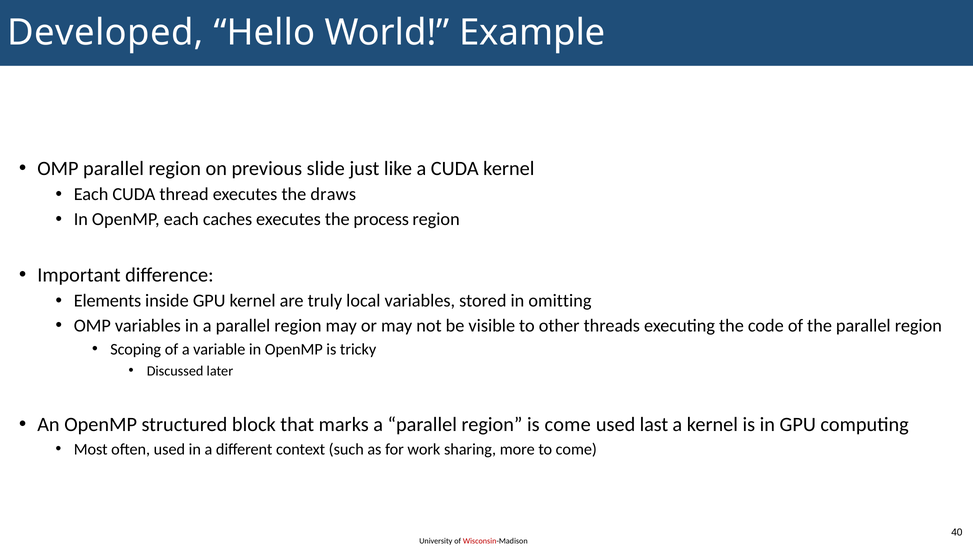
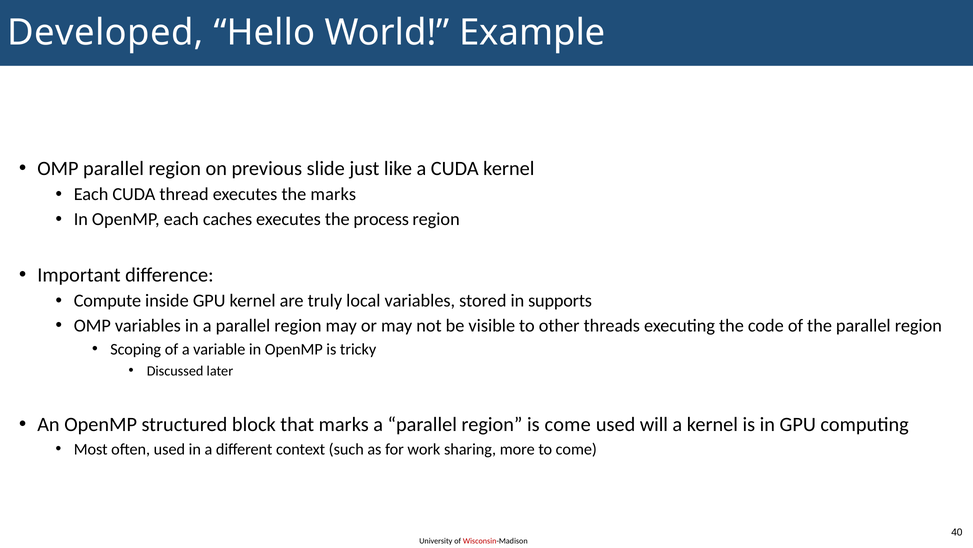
the draws: draws -> marks
Elements: Elements -> Compute
omitting: omitting -> supports
last: last -> will
